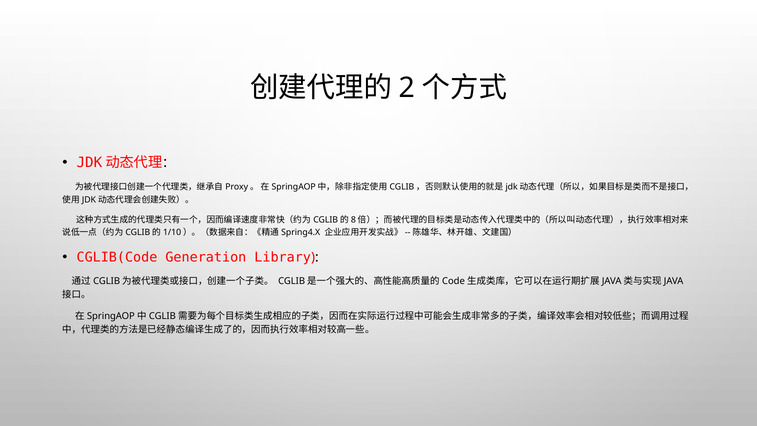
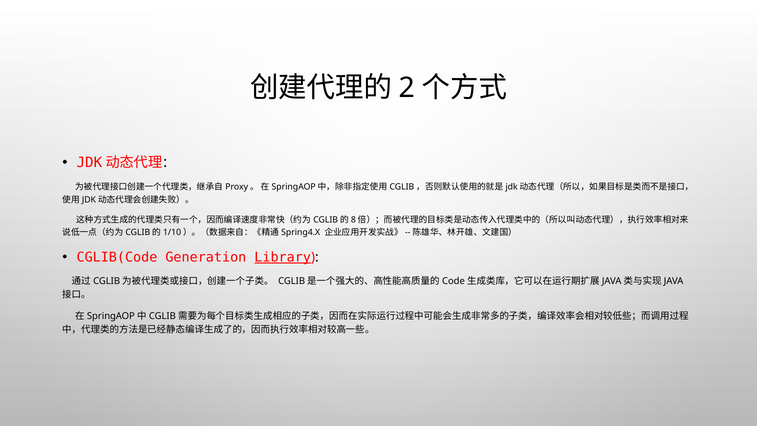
Library underline: none -> present
